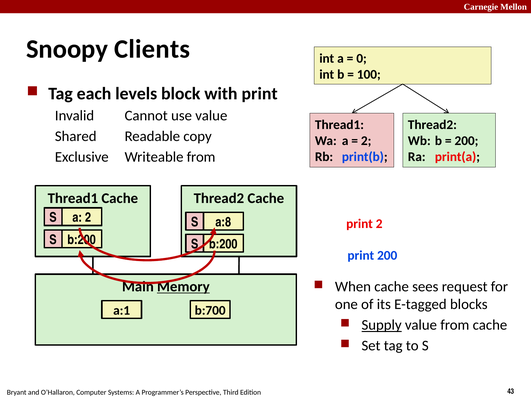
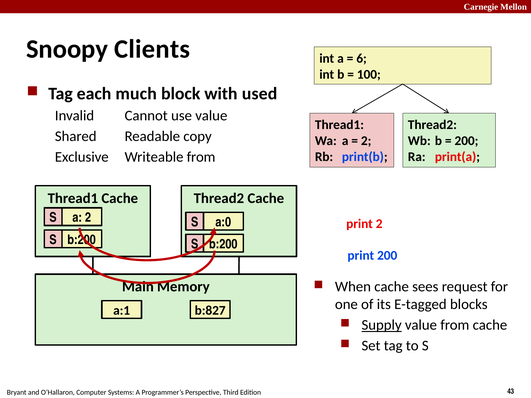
0: 0 -> 6
levels: levels -> much
with print: print -> used
a:8: a:8 -> a:0
Memory underline: present -> none
b:700: b:700 -> b:827
